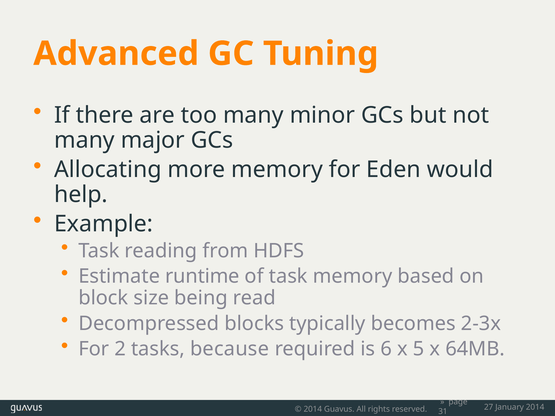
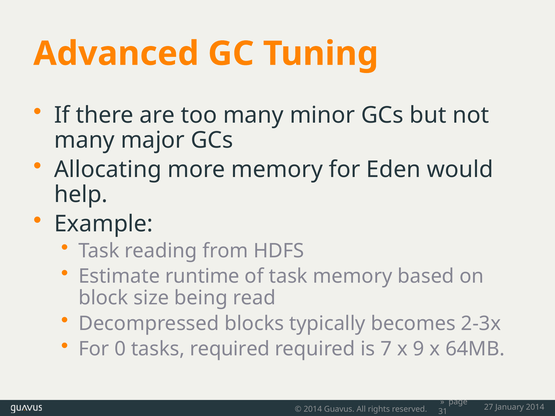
2: 2 -> 0
tasks because: because -> required
6: 6 -> 7
5: 5 -> 9
